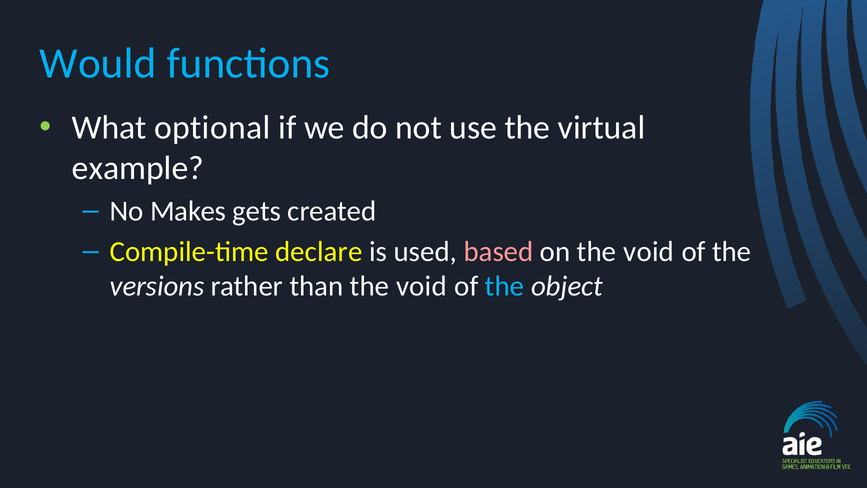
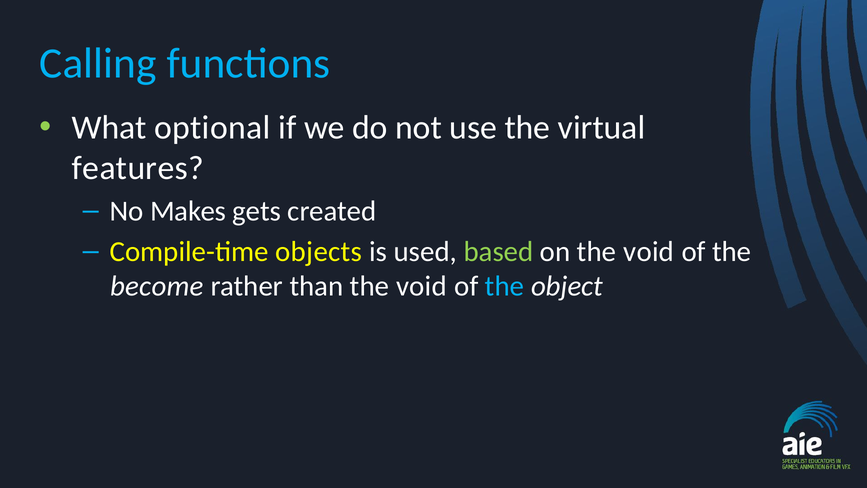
Would: Would -> Calling
example: example -> features
declare: declare -> objects
based colour: pink -> light green
versions: versions -> become
